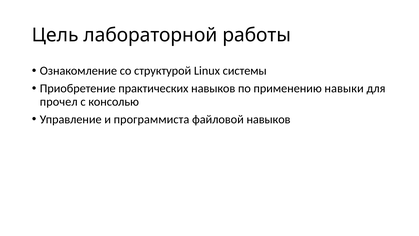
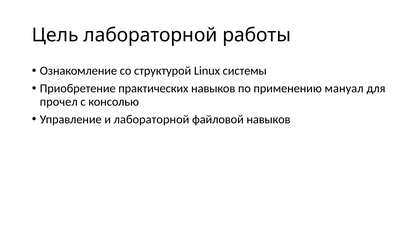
навыки: навыки -> мануал
и программиста: программиста -> лабораторной
